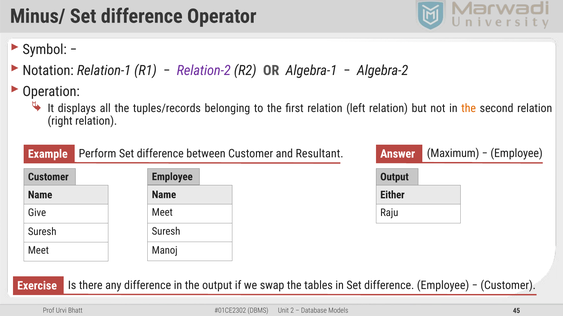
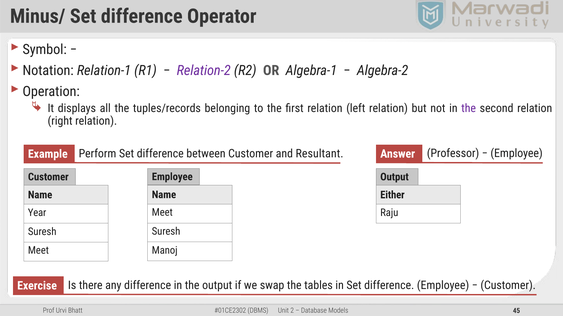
the at (469, 108) colour: orange -> purple
Maximum: Maximum -> Professor
Give: Give -> Year
